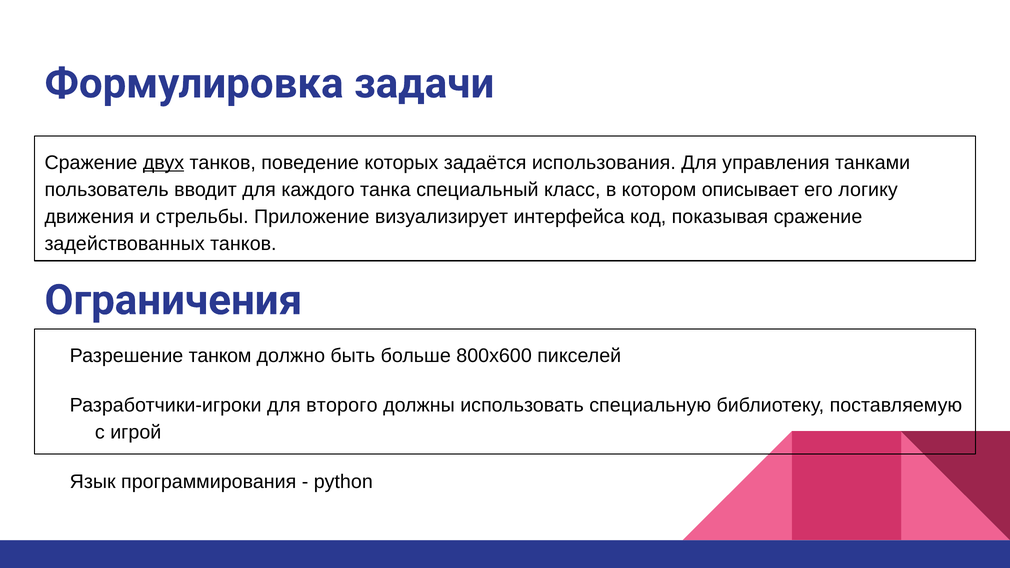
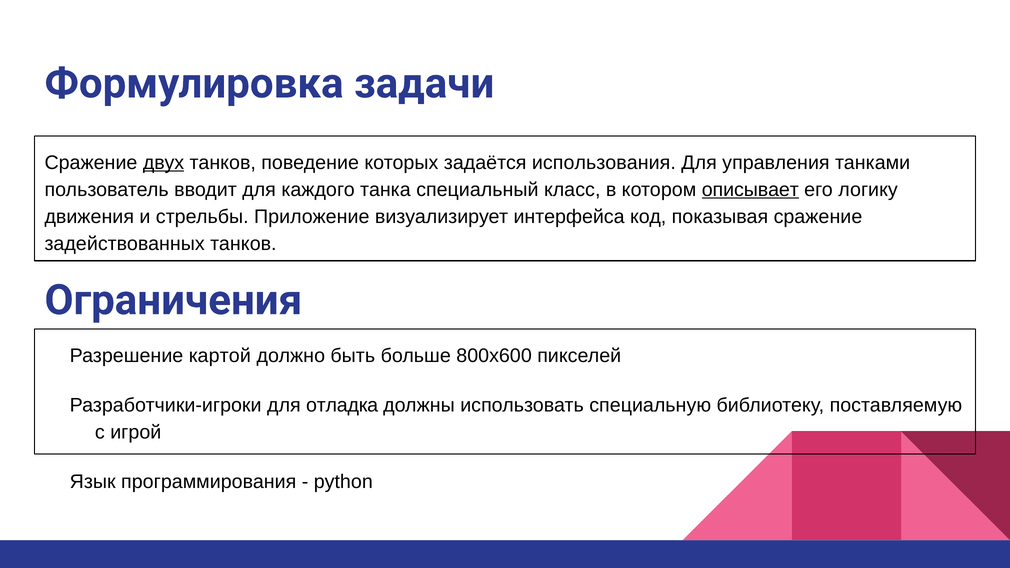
описывает underline: none -> present
танком: танком -> картой
второго: второго -> отладка
